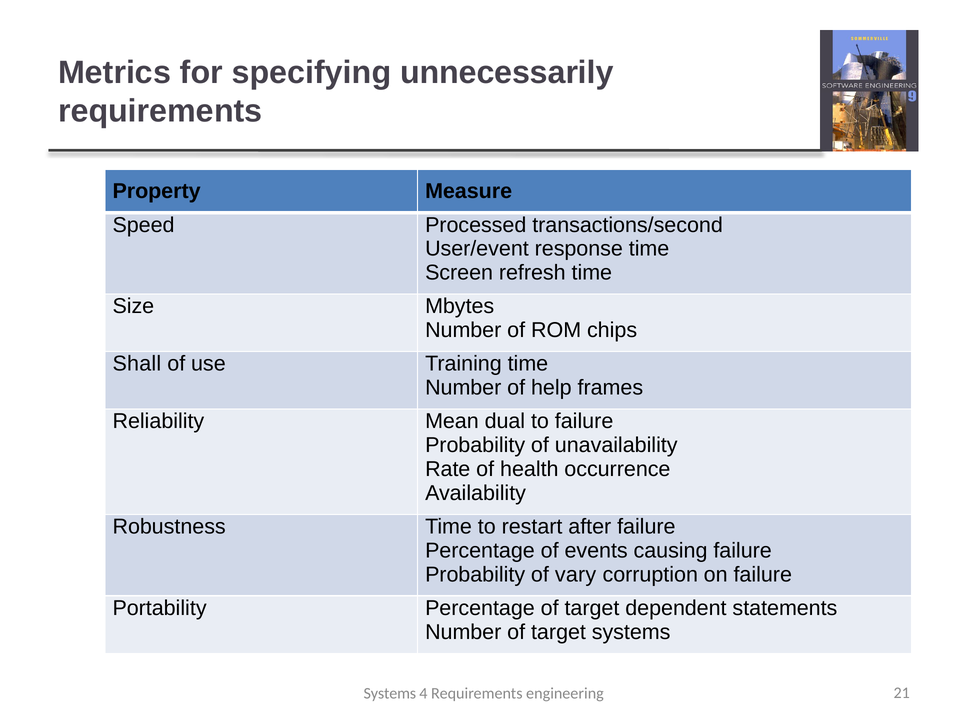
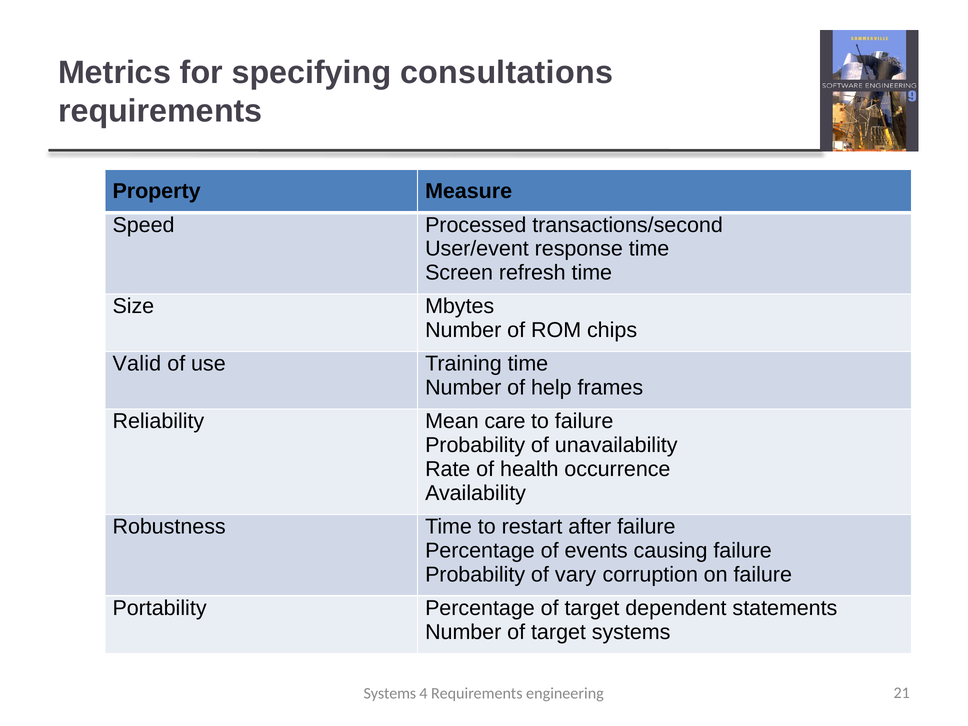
unnecessarily: unnecessarily -> consultations
Shall: Shall -> Valid
dual: dual -> care
